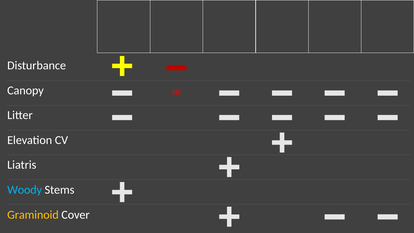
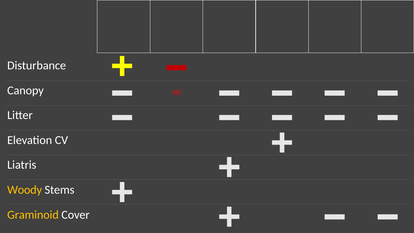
Woody colour: light blue -> yellow
